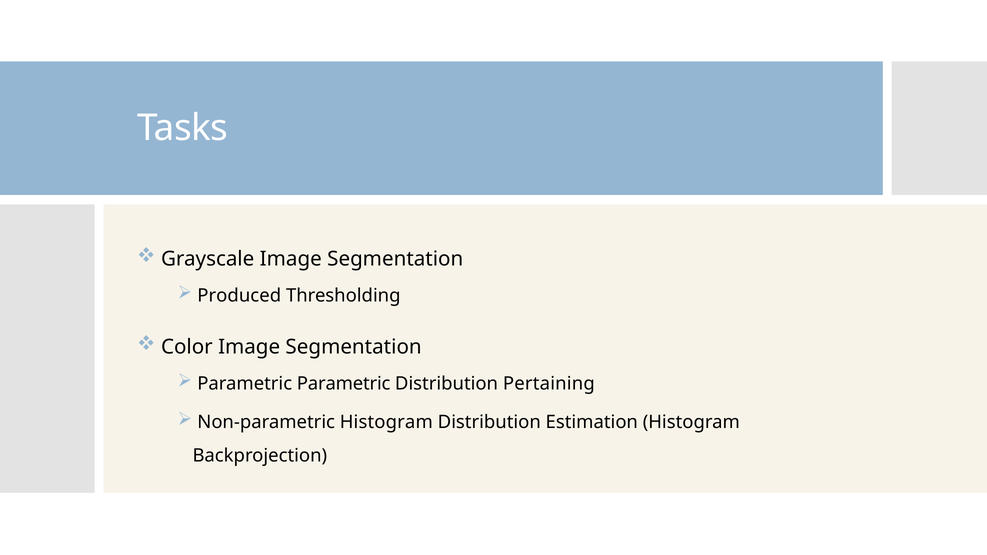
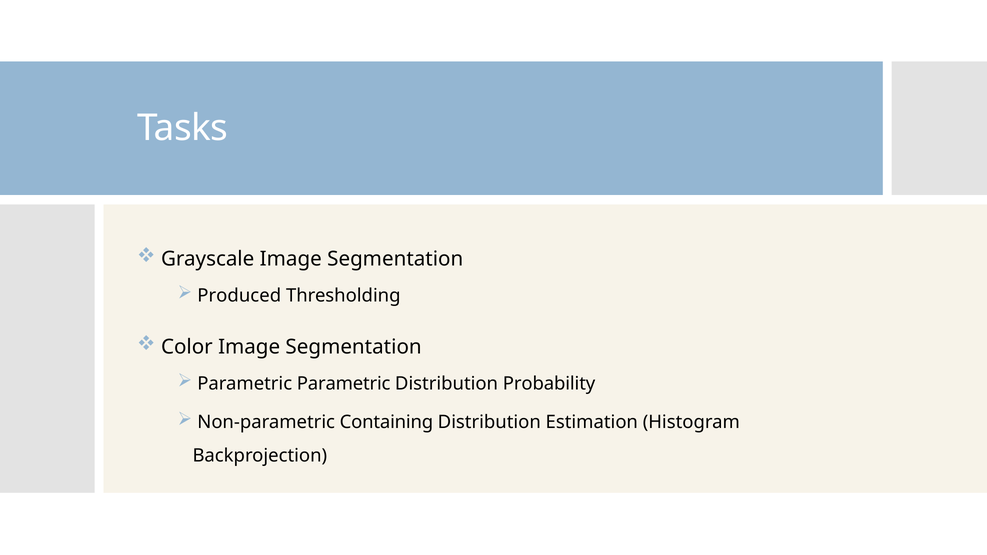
Pertaining: Pertaining -> Probability
Non-parametric Histogram: Histogram -> Containing
